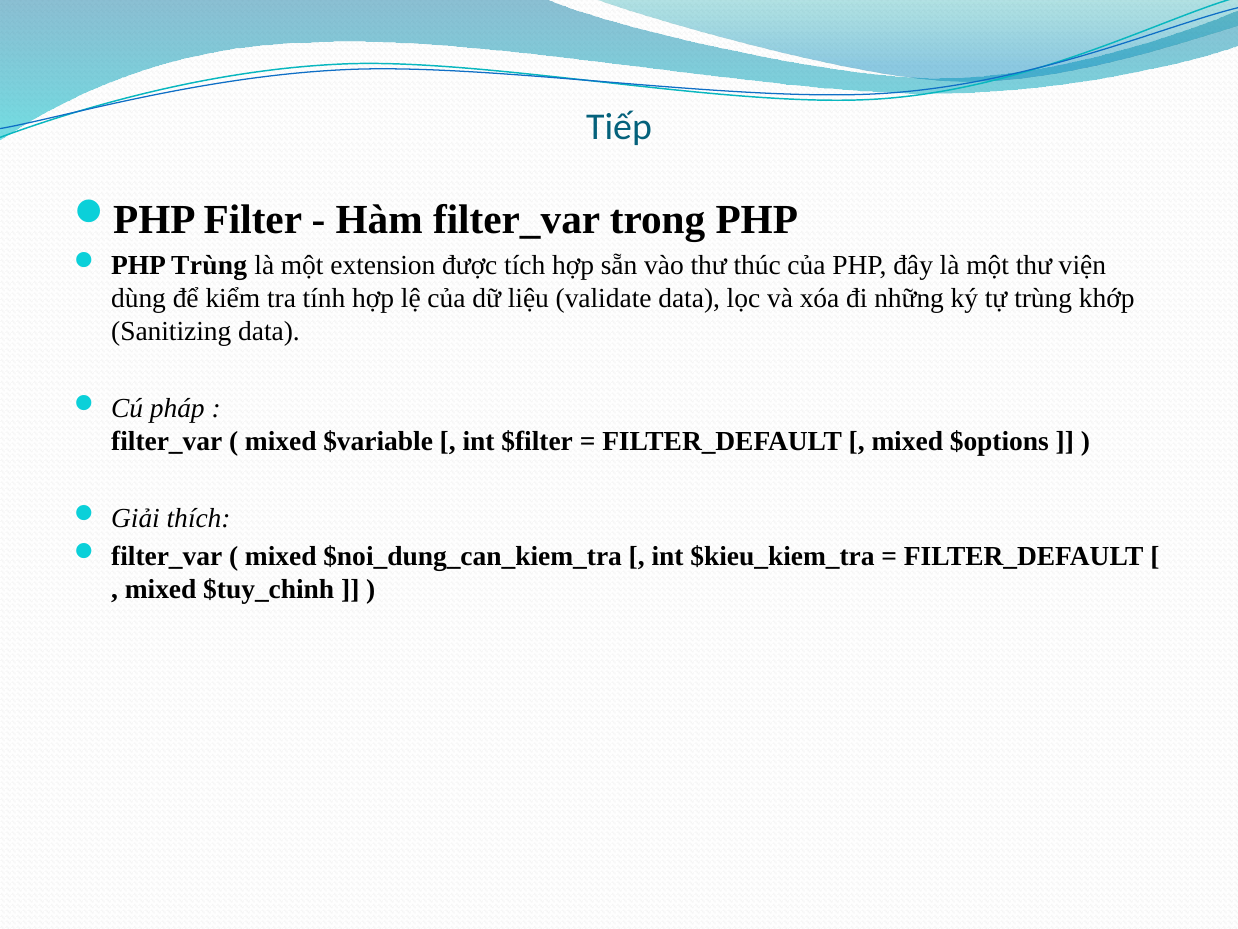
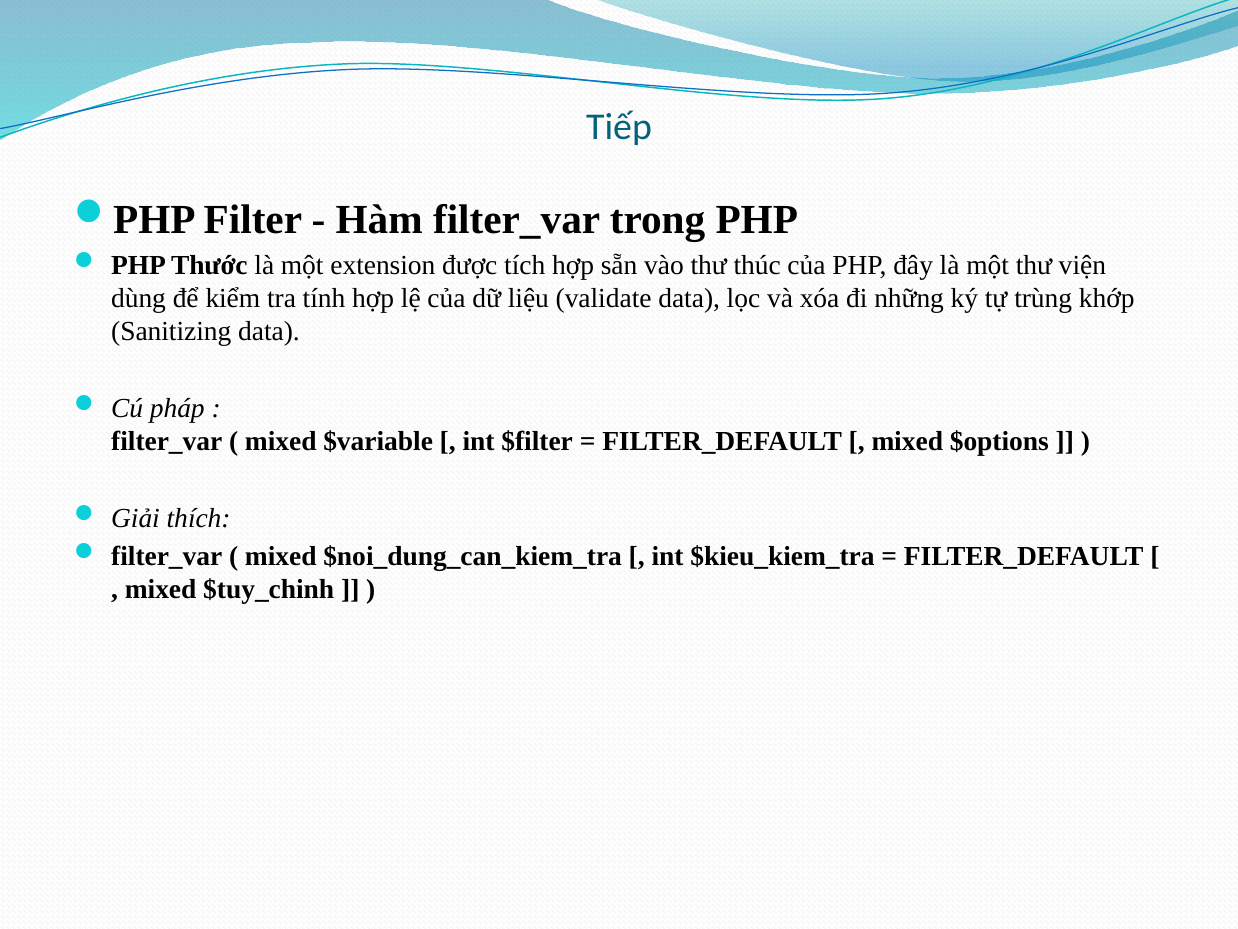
PHP Trùng: Trùng -> Thước
